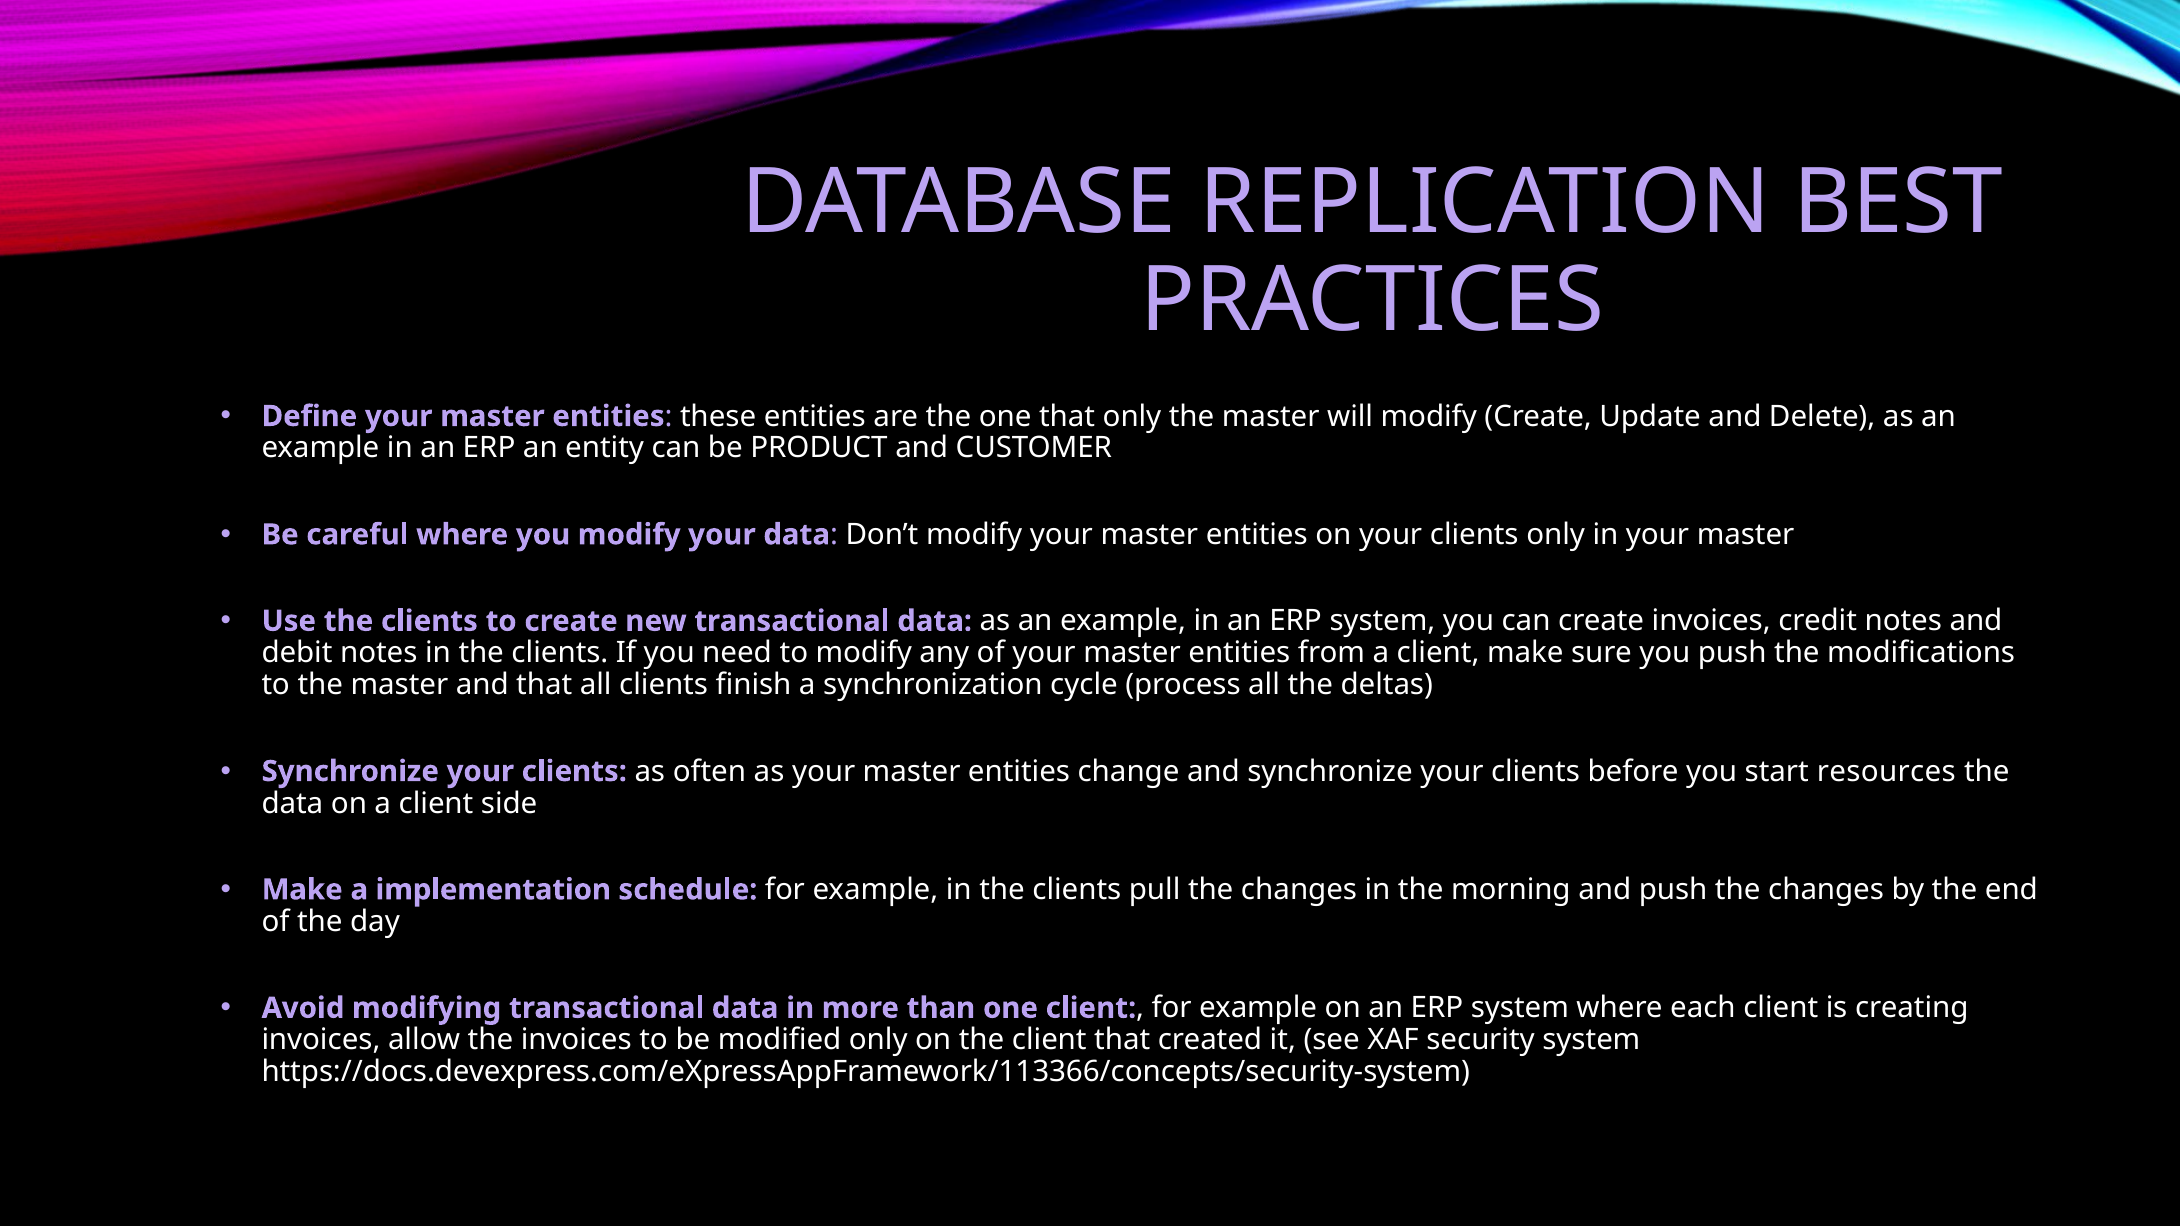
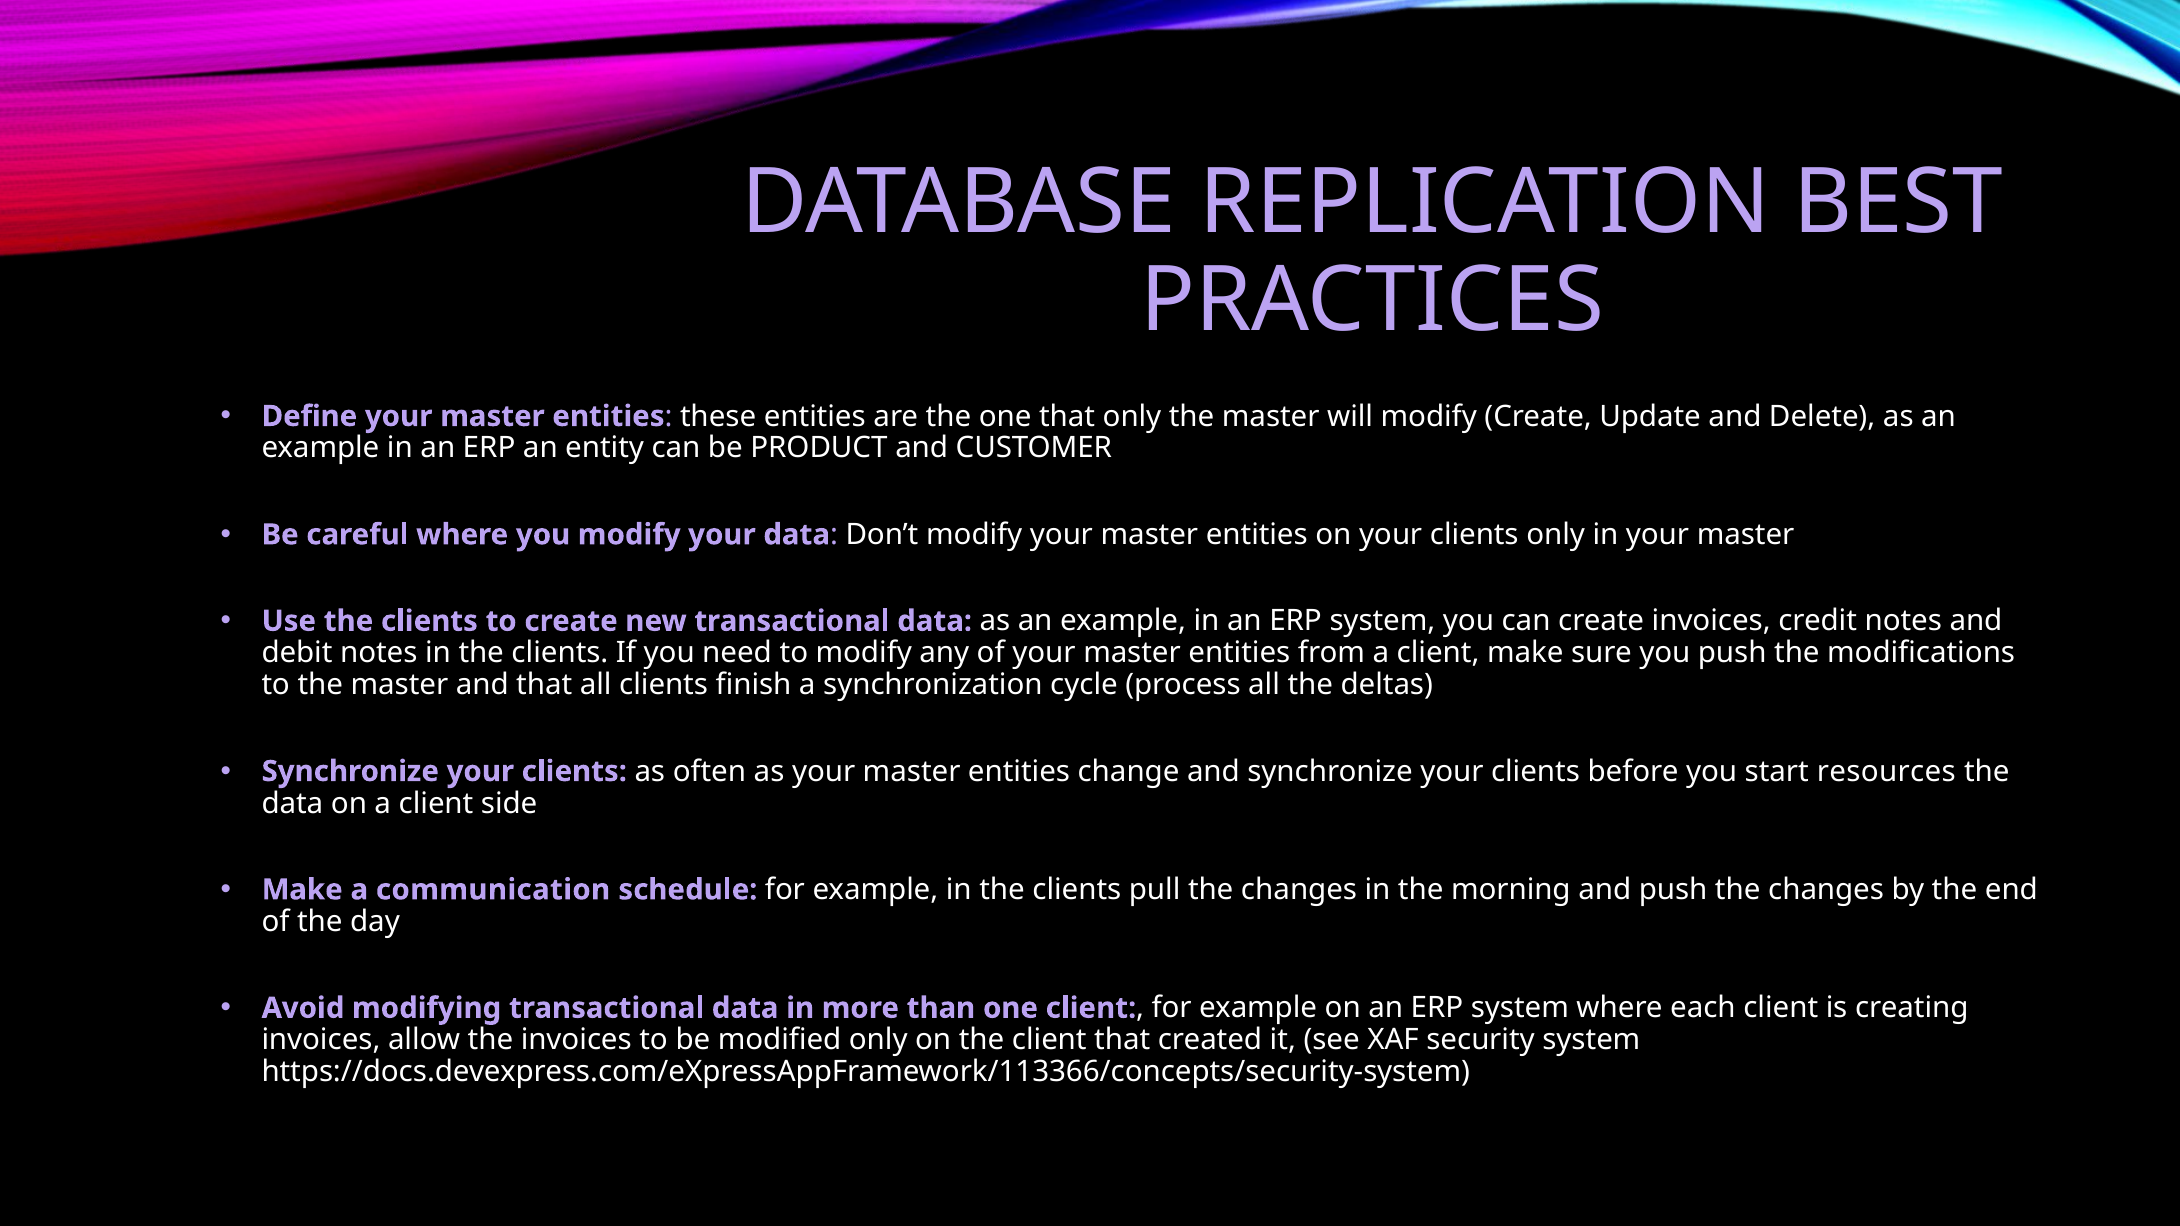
implementation: implementation -> communication
